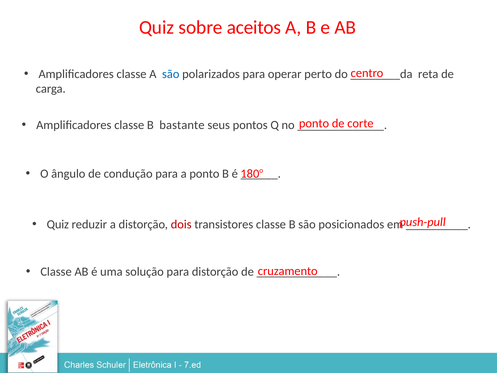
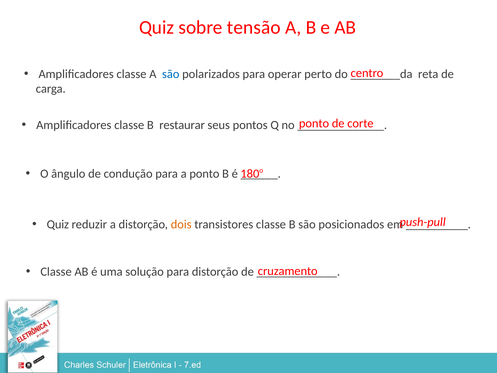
aceitos: aceitos -> tensão
bastante: bastante -> restaurar
dois colour: red -> orange
